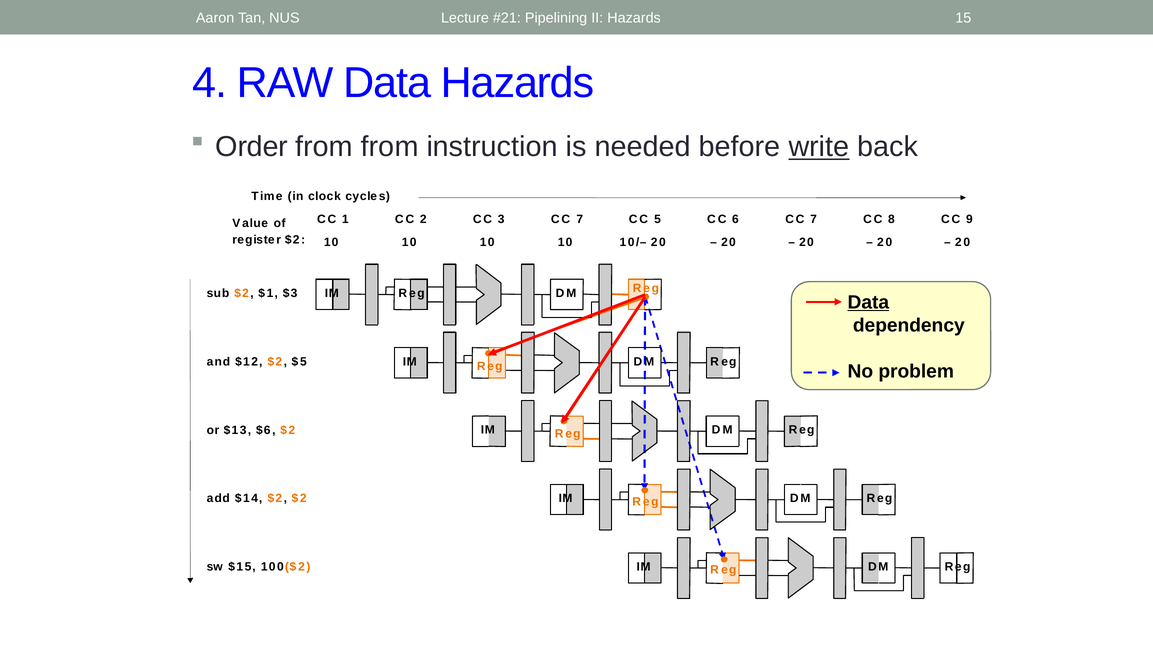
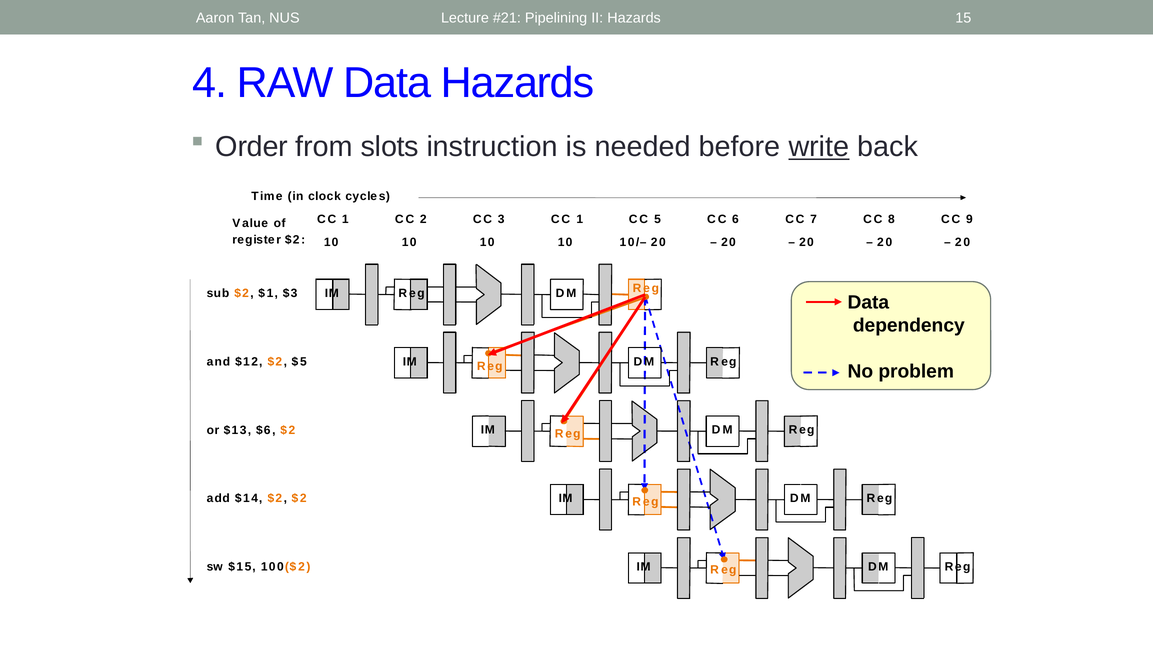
from from: from -> slots
7 at (580, 220): 7 -> 1
Data at (868, 303) underline: present -> none
